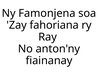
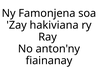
fahoriana: fahoriana -> hakiviana
